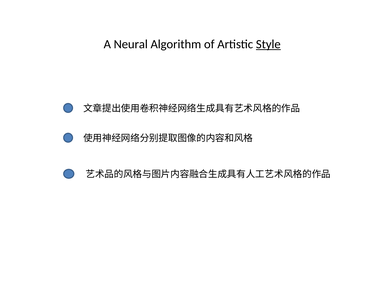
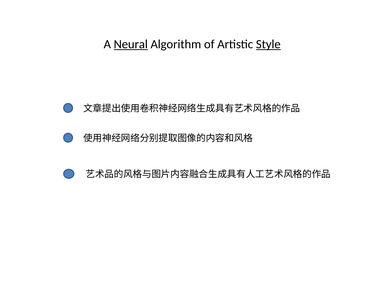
Neural underline: none -> present
